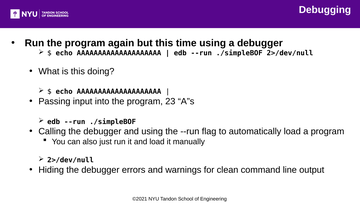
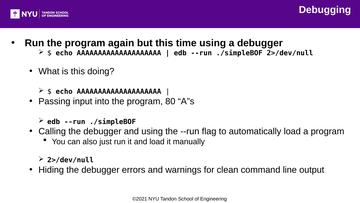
23: 23 -> 80
